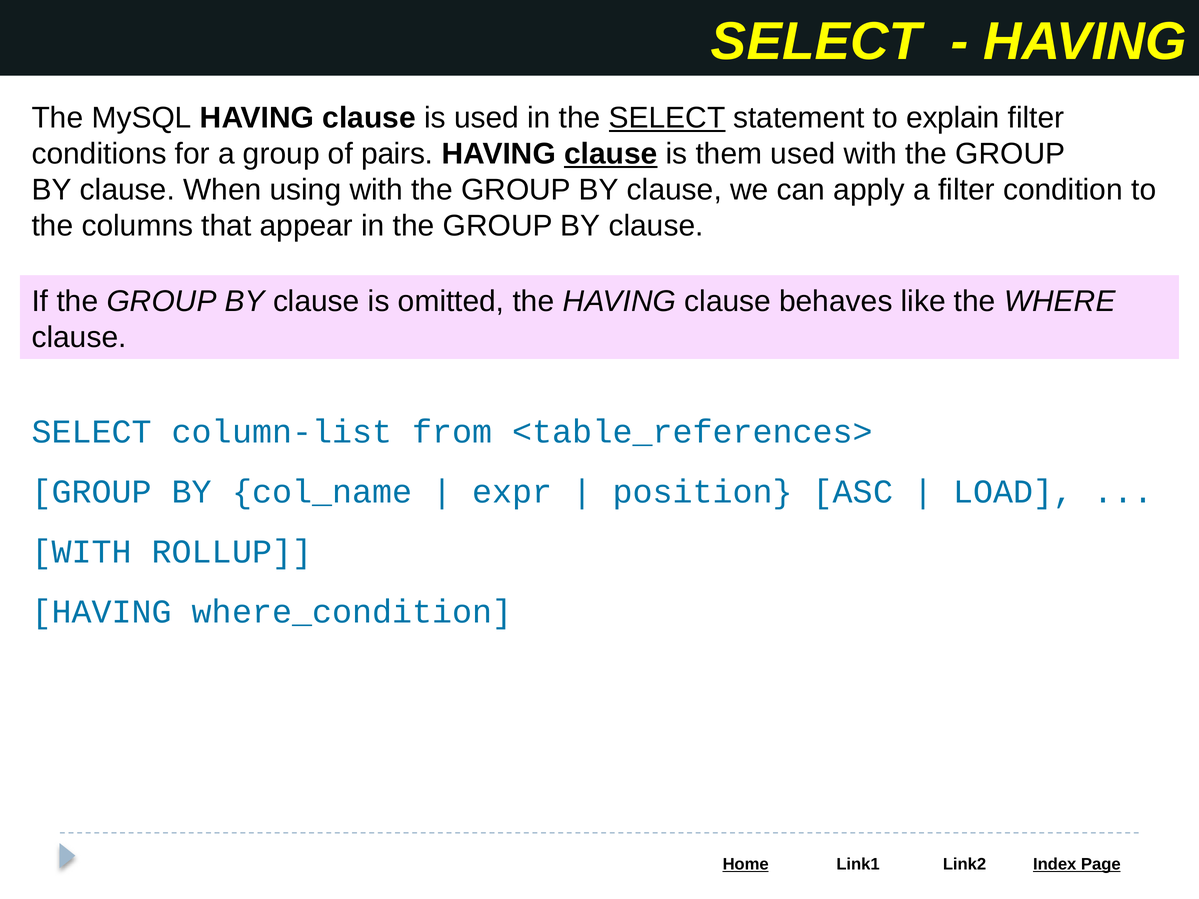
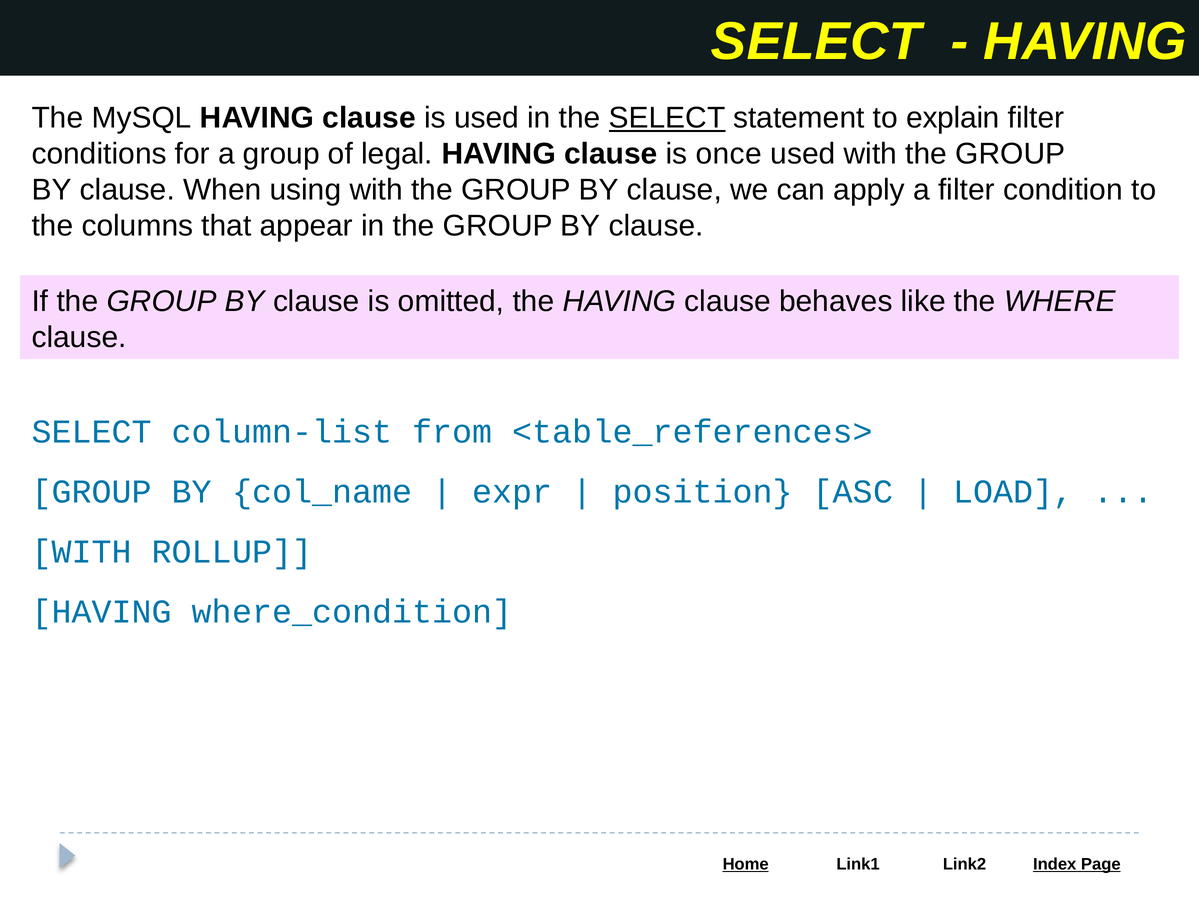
pairs: pairs -> legal
clause at (611, 154) underline: present -> none
them: them -> once
